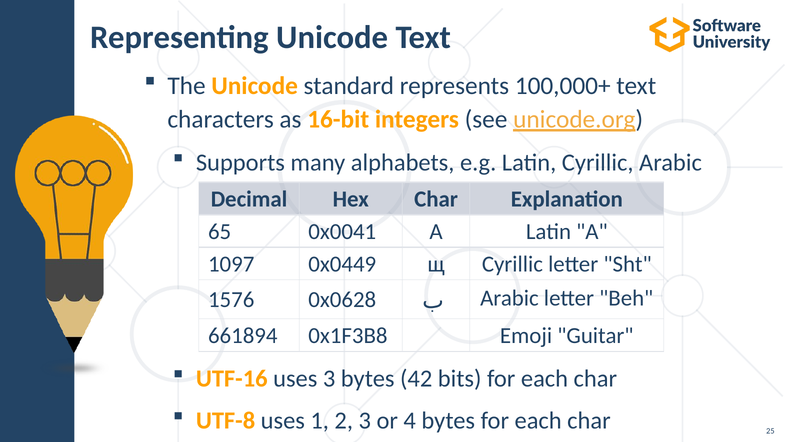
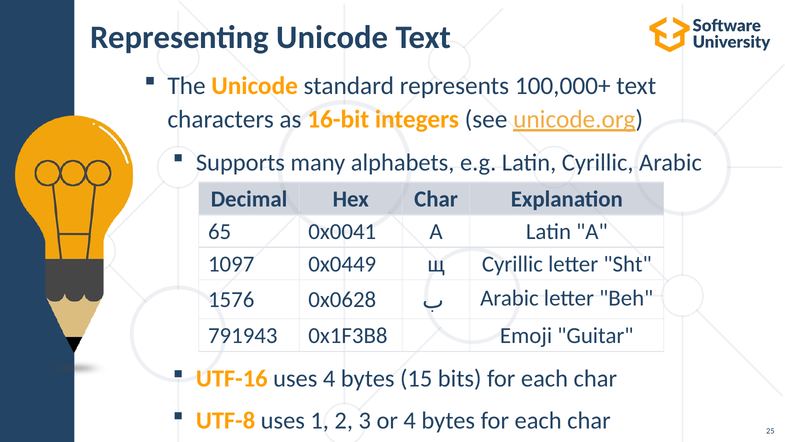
661894: 661894 -> 791943
uses 3: 3 -> 4
42: 42 -> 15
